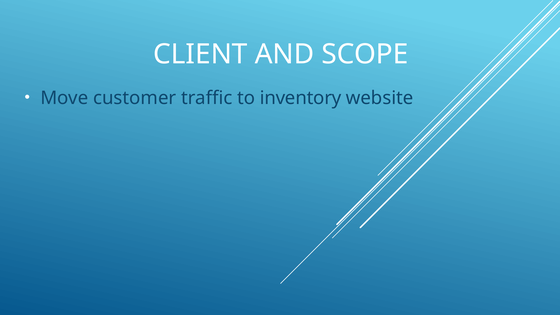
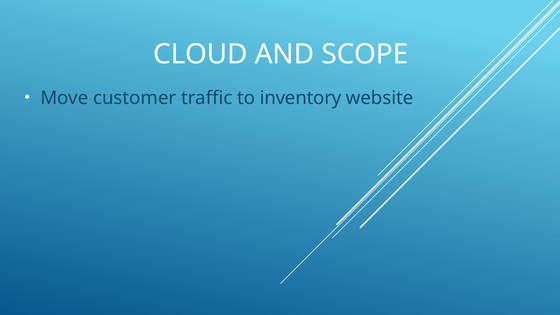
CLIENT: CLIENT -> CLOUD
